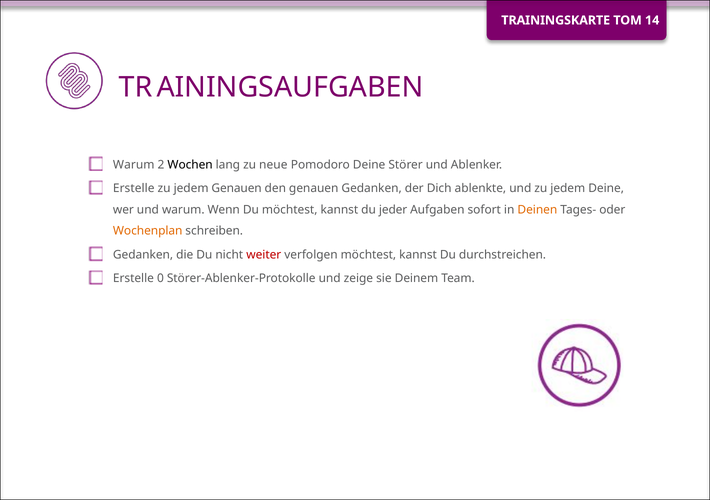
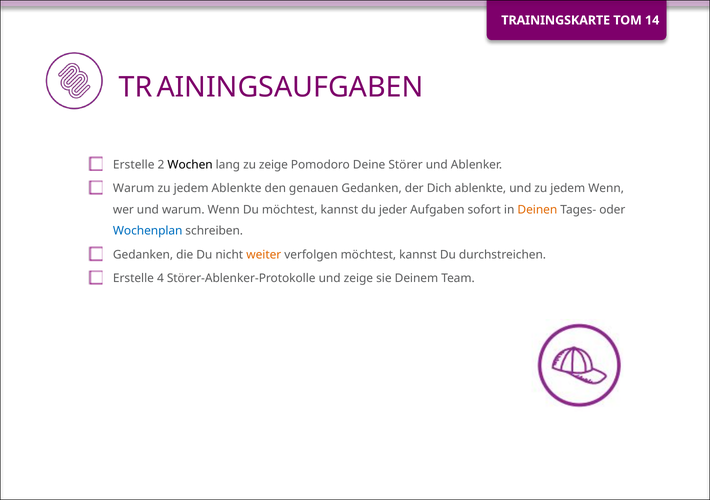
Warum at (134, 165): Warum -> Erstelle
zu neue: neue -> zeige
Erstelle at (134, 189): Erstelle -> Warum
jedem Genauen: Genauen -> Ablenkte
jedem Deine: Deine -> Wenn
Wochenplan colour: orange -> blue
weiter colour: red -> orange
0: 0 -> 4
